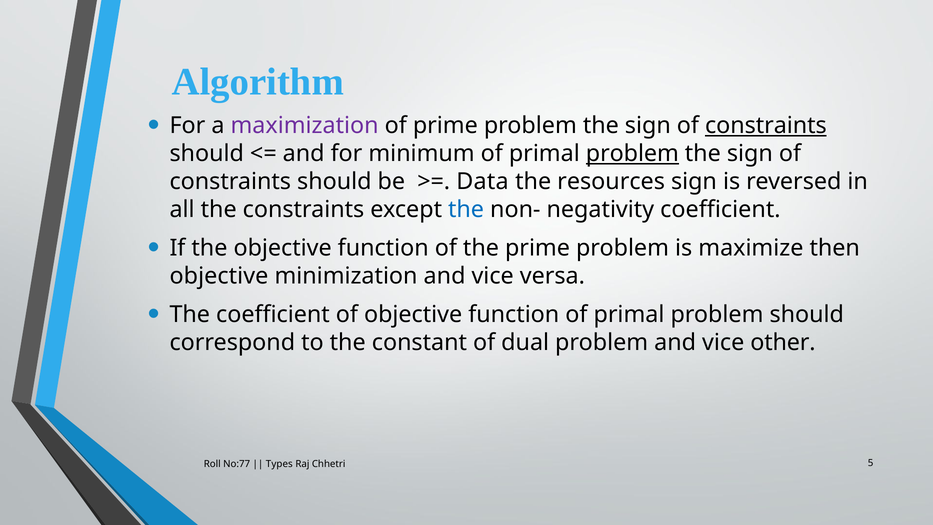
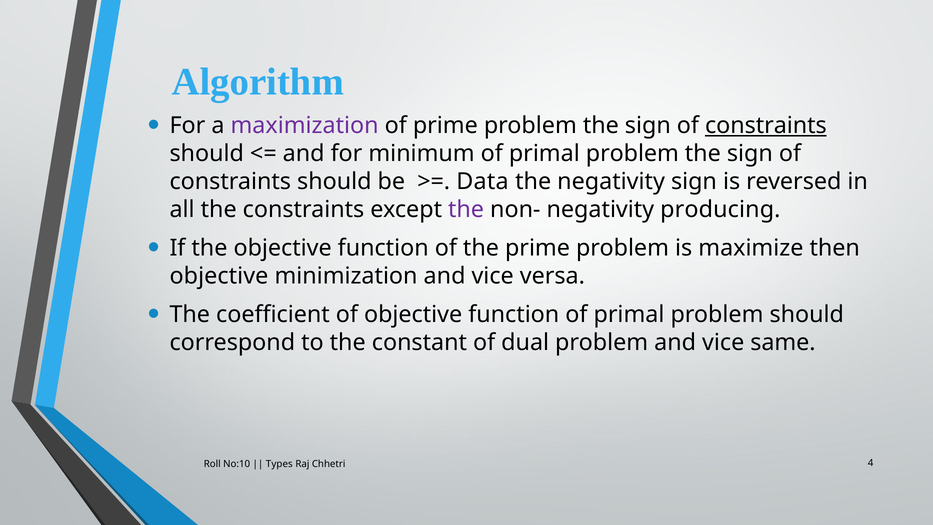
problem at (632, 154) underline: present -> none
the resources: resources -> negativity
the at (466, 209) colour: blue -> purple
negativity coefficient: coefficient -> producing
other: other -> same
No:77: No:77 -> No:10
5: 5 -> 4
